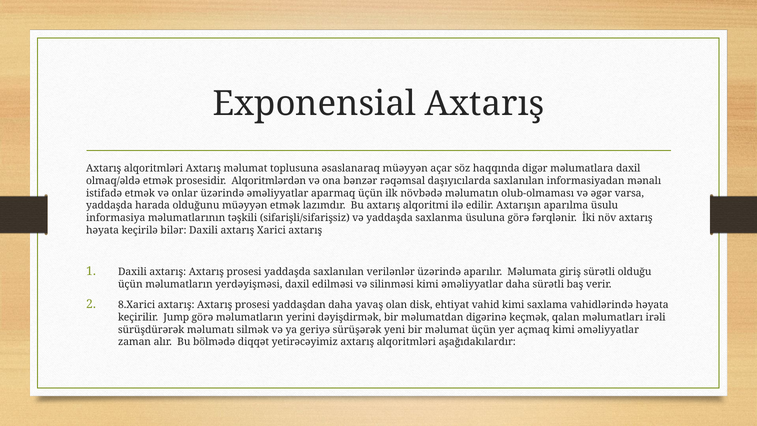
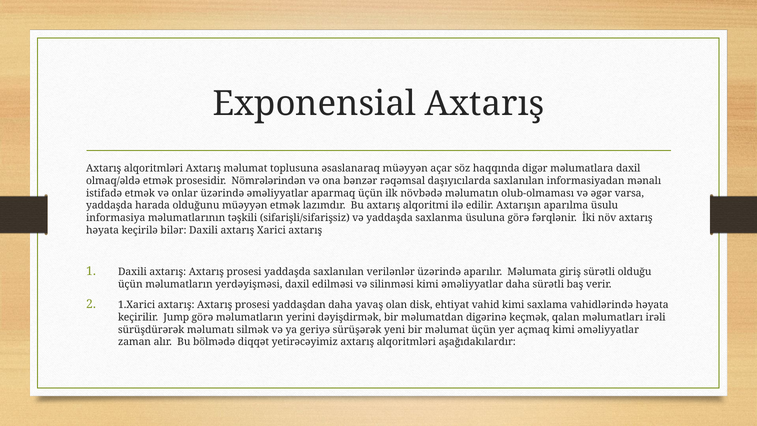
Alqoritmlərdən: Alqoritmlərdən -> Nömrələrindən
8.Xarici: 8.Xarici -> 1.Xarici
